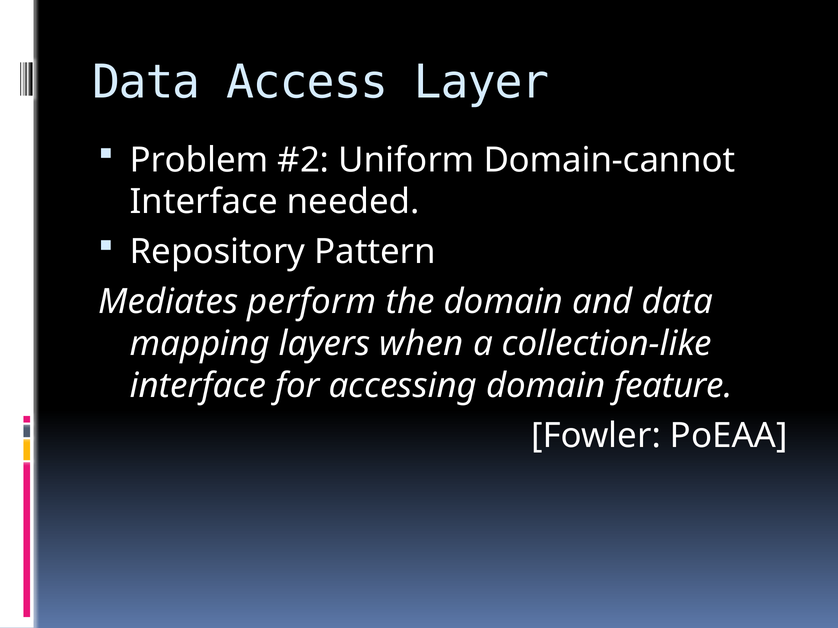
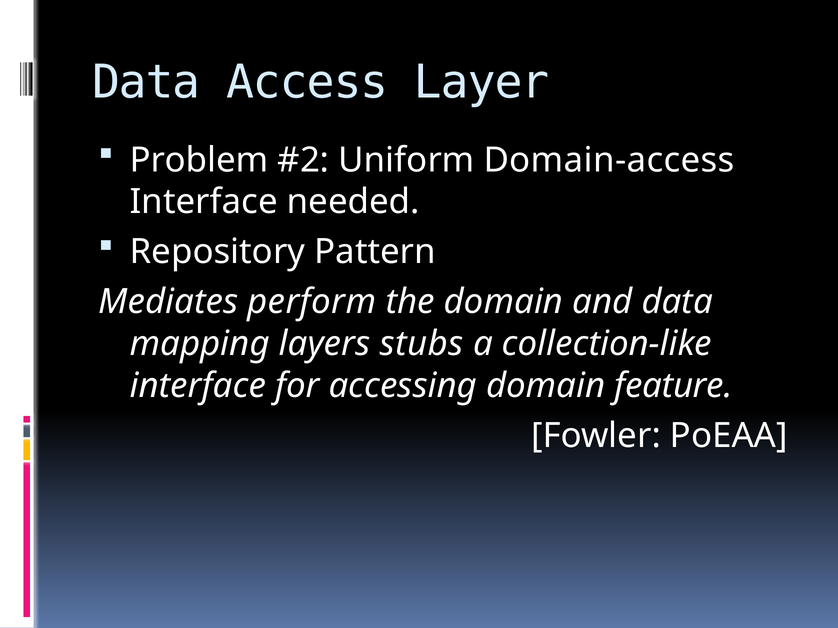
Domain-cannot: Domain-cannot -> Domain-access
when: when -> stubs
